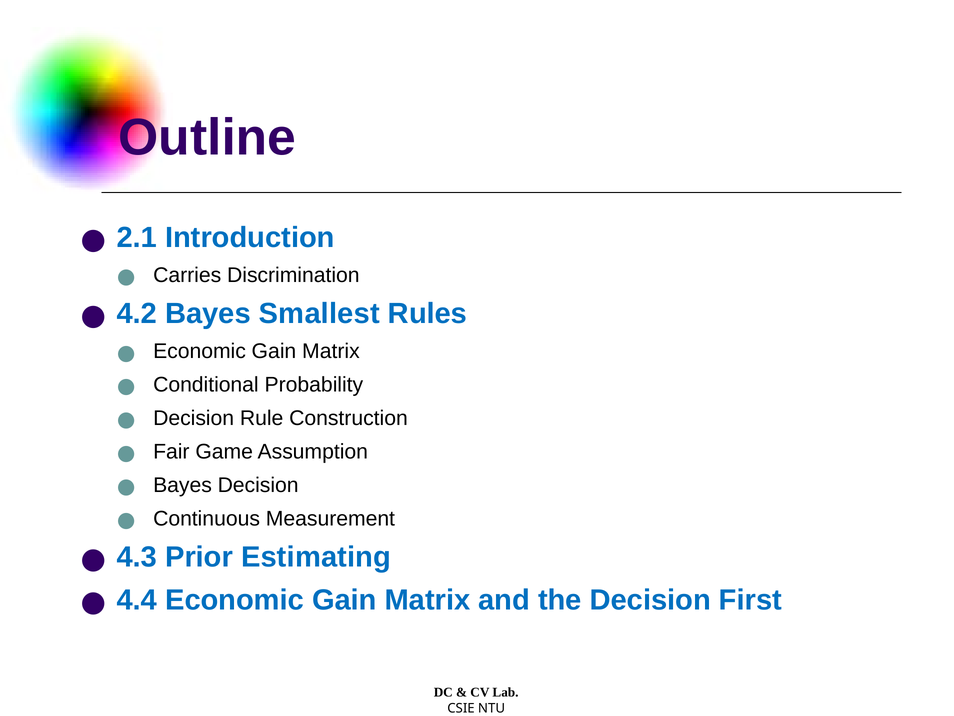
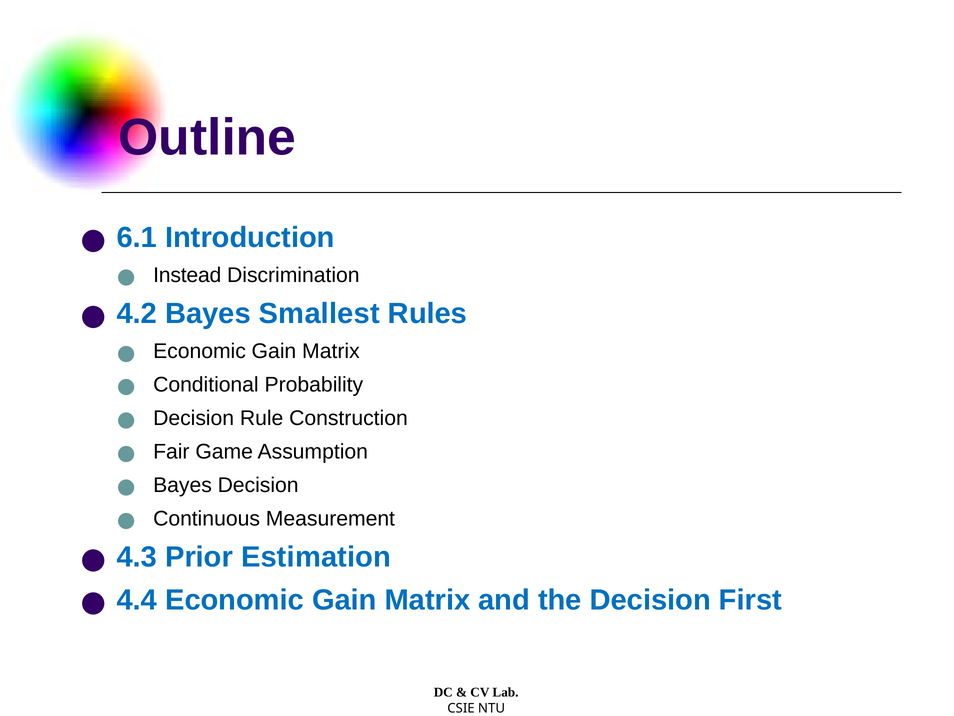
2.1: 2.1 -> 6.1
Carries: Carries -> Instead
Estimating: Estimating -> Estimation
